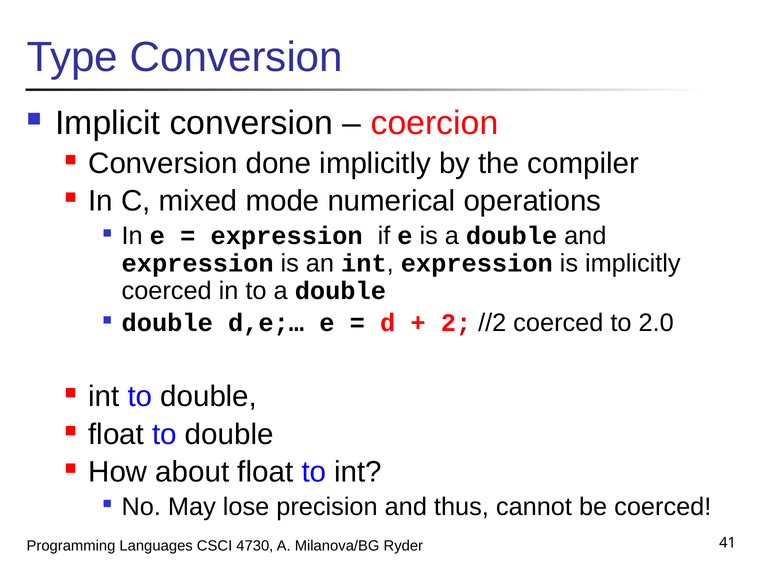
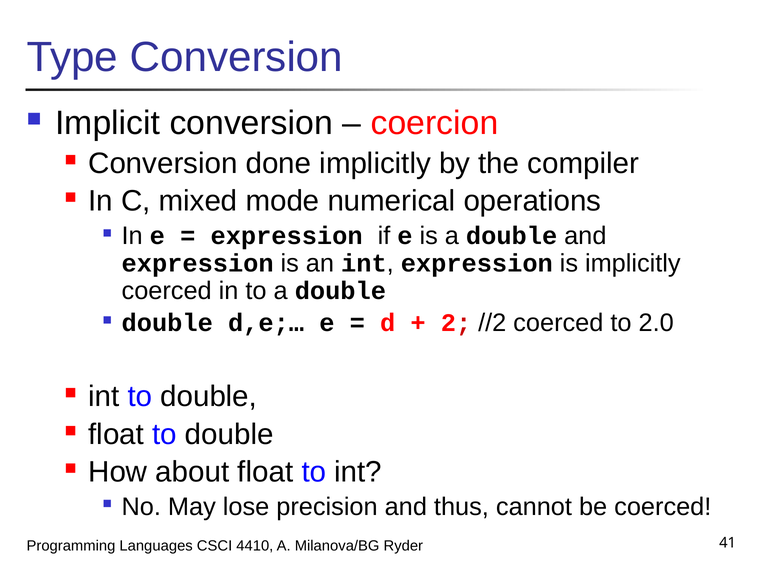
4730: 4730 -> 4410
